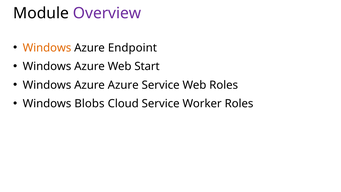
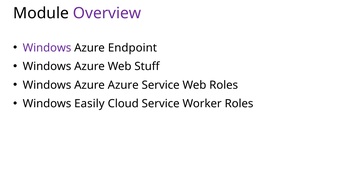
Windows at (47, 48) colour: orange -> purple
Start: Start -> Stuff
Blobs: Blobs -> Easily
